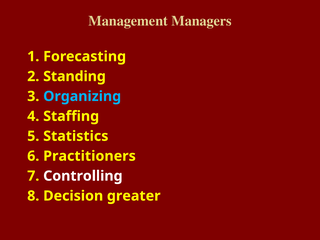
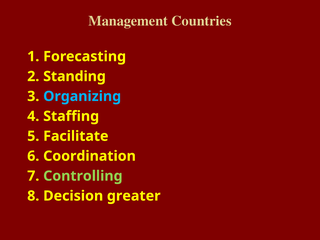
Managers: Managers -> Countries
Statistics: Statistics -> Facilitate
Practitioners: Practitioners -> Coordination
Controlling colour: white -> light green
